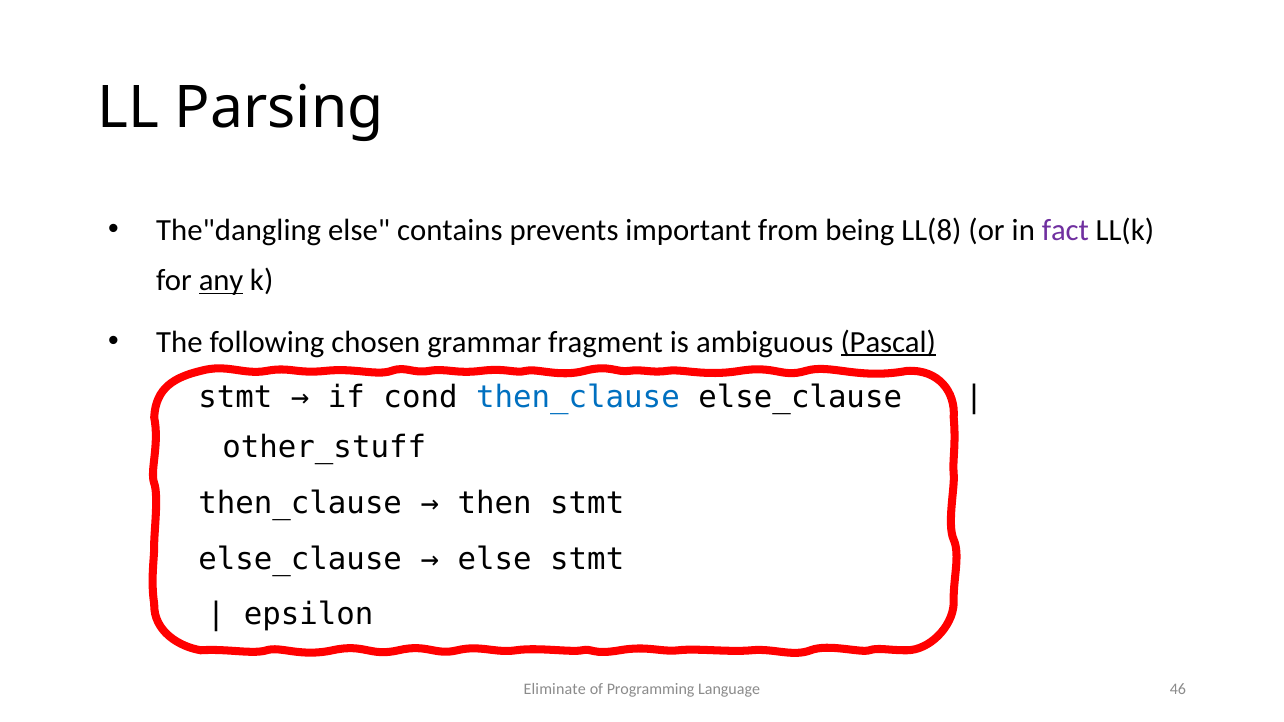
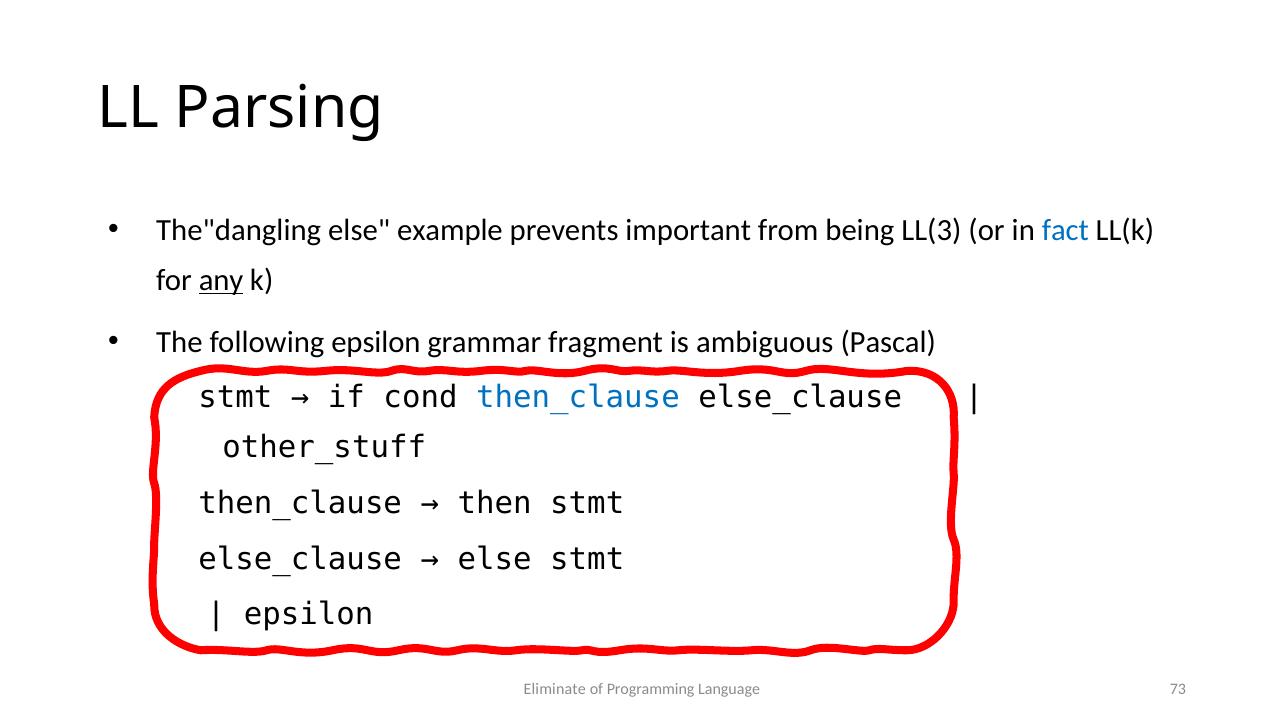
contains: contains -> example
LL(8: LL(8 -> LL(3
fact colour: purple -> blue
following chosen: chosen -> epsilon
Pascal underline: present -> none
46: 46 -> 73
